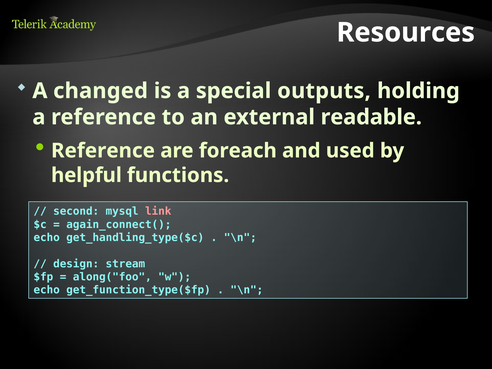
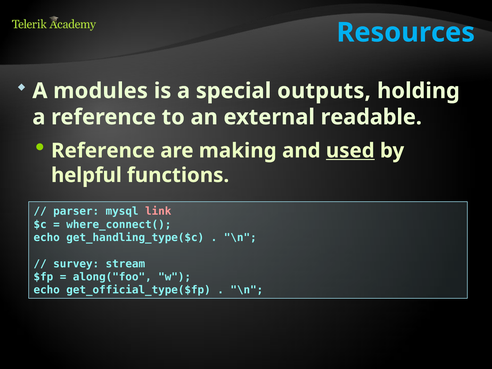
Resources colour: white -> light blue
changed: changed -> modules
foreach: foreach -> making
used underline: none -> present
second: second -> parser
again_connect(: again_connect( -> where_connect(
design: design -> survey
get_function_type($fp: get_function_type($fp -> get_official_type($fp
